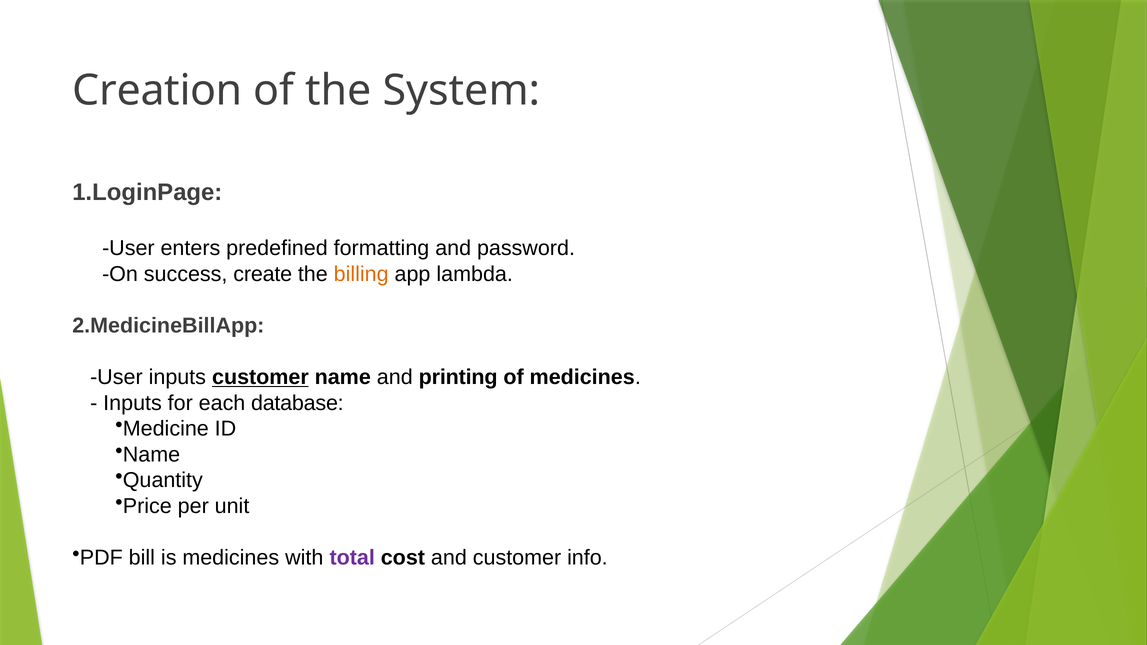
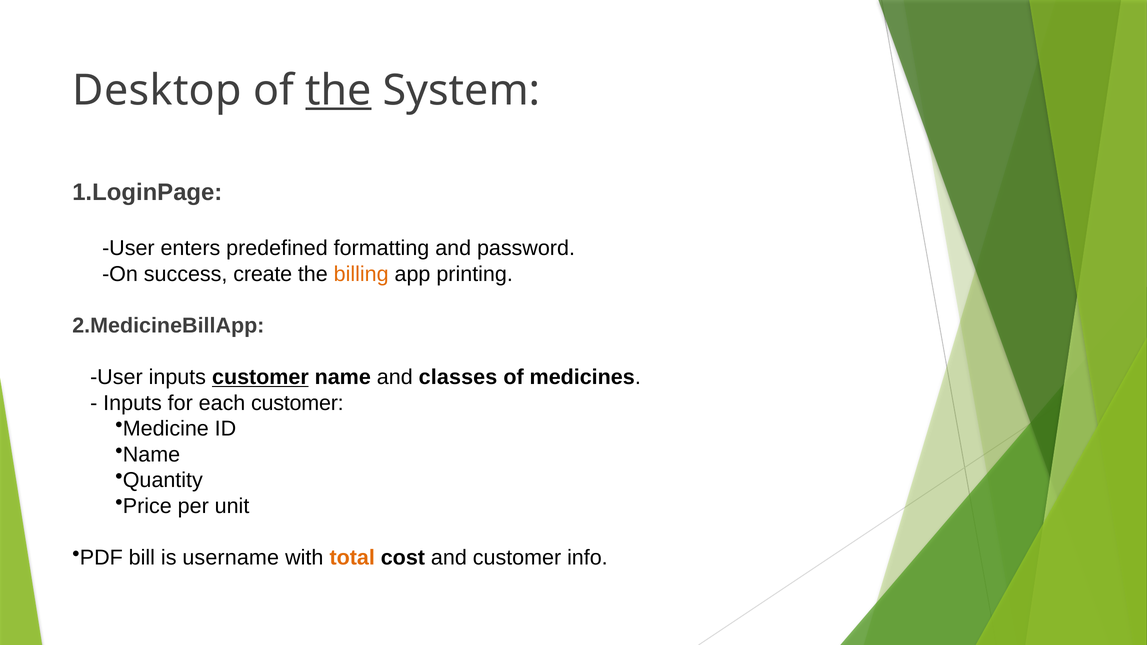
Creation: Creation -> Desktop
the at (338, 90) underline: none -> present
lambda: lambda -> printing
printing: printing -> classes
each database: database -> customer
is medicines: medicines -> username
total colour: purple -> orange
